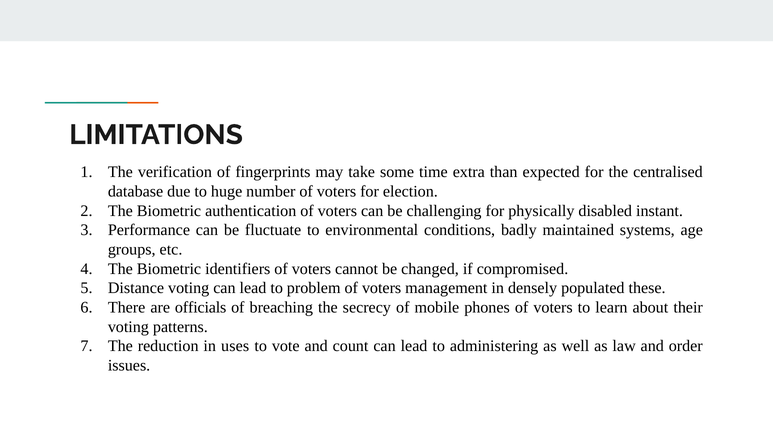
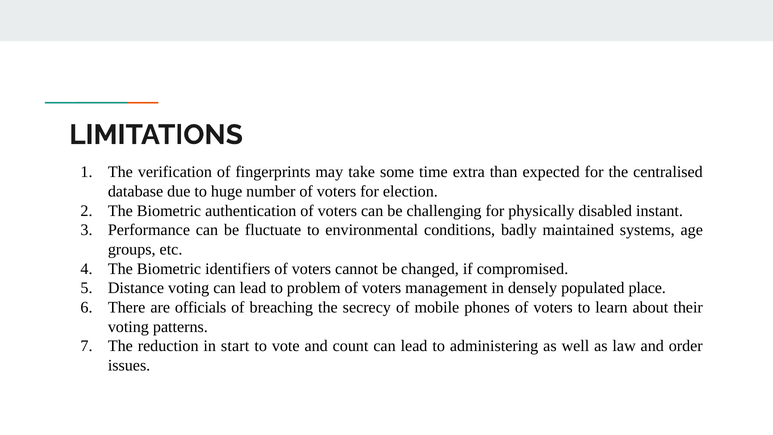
these: these -> place
uses: uses -> start
